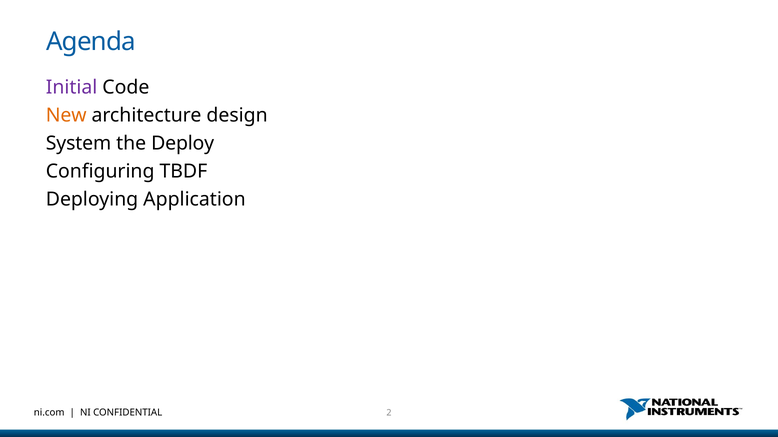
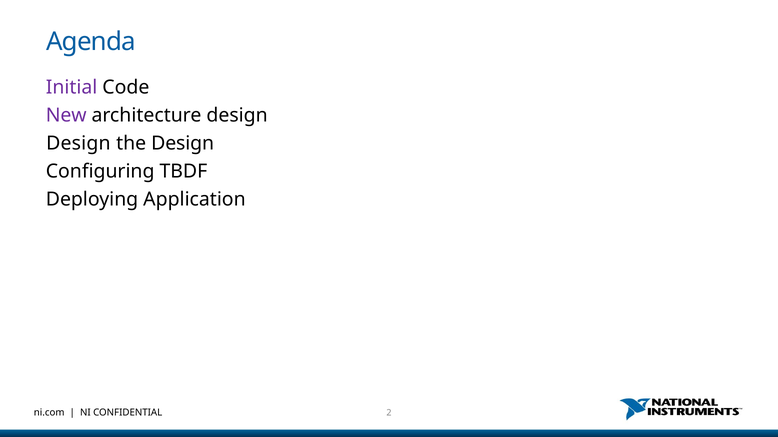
New colour: orange -> purple
System at (79, 143): System -> Design
the Deploy: Deploy -> Design
